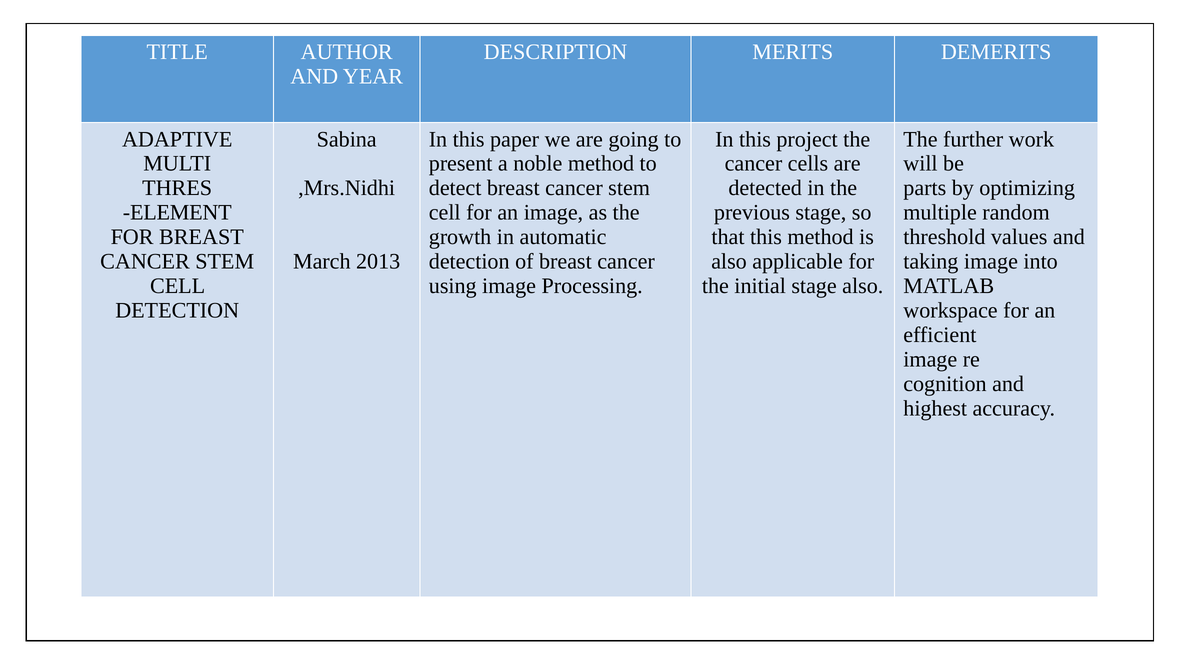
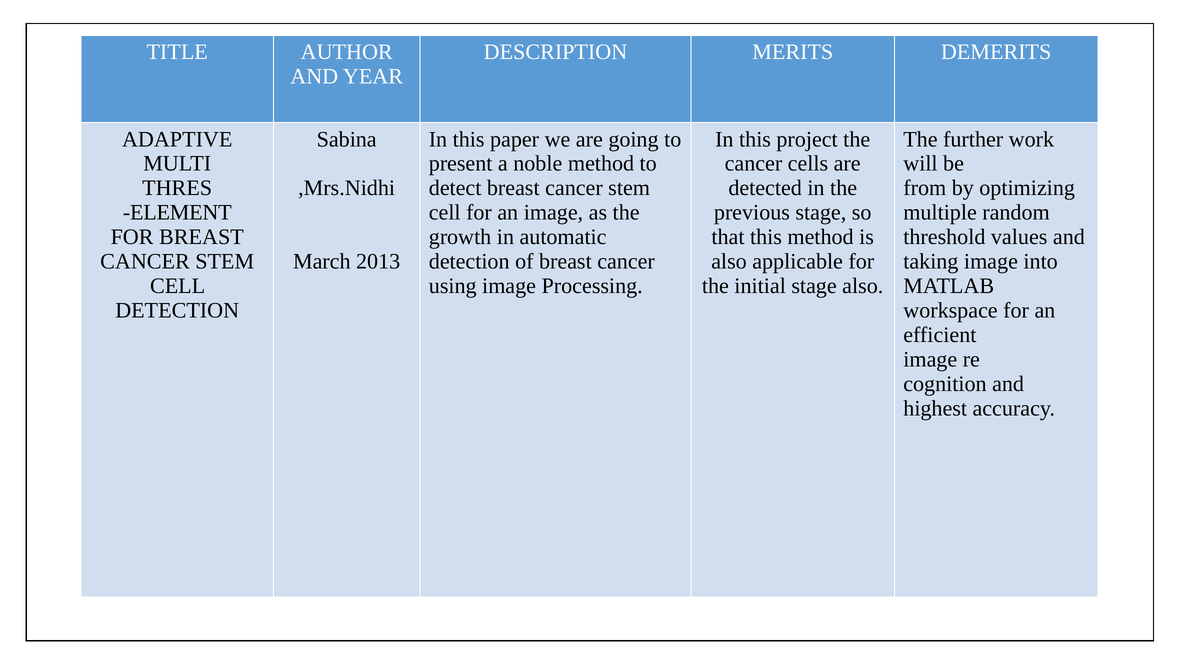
parts: parts -> from
